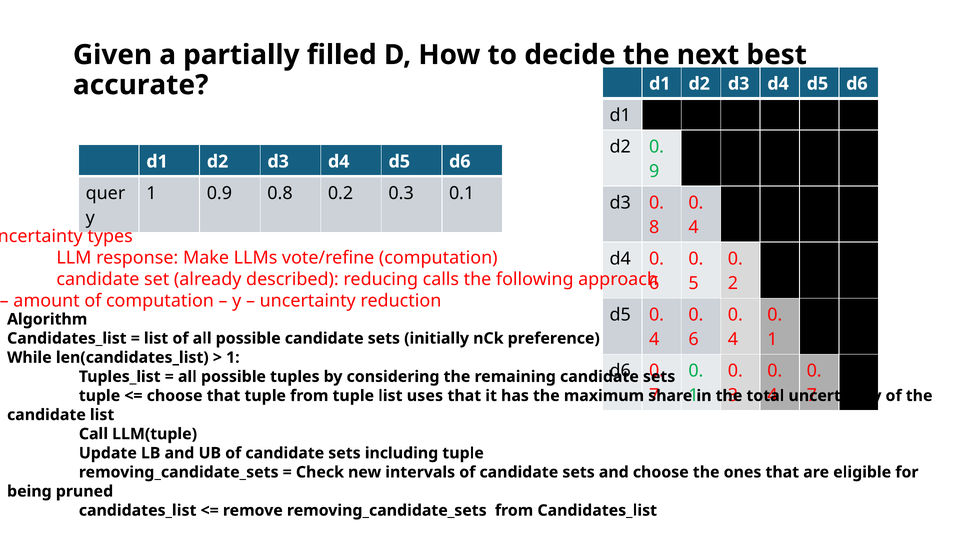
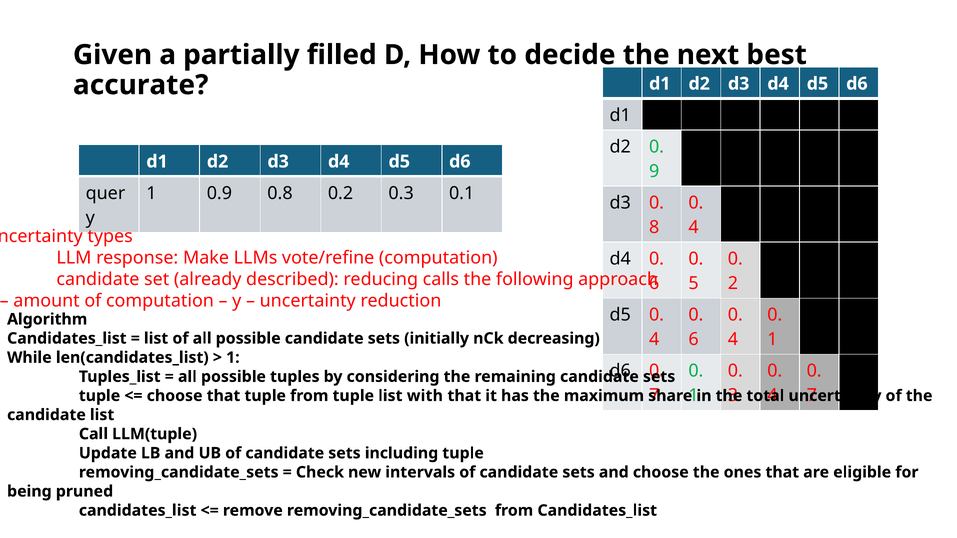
preference: preference -> decreasing
uses: uses -> with
